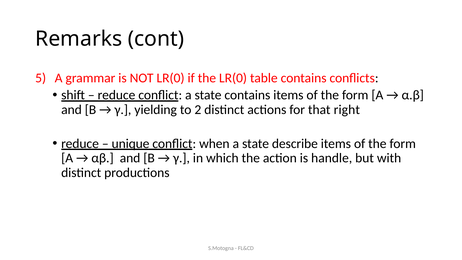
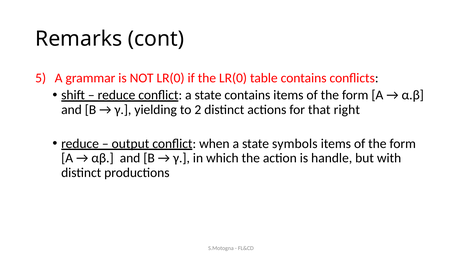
unique: unique -> output
describe: describe -> symbols
